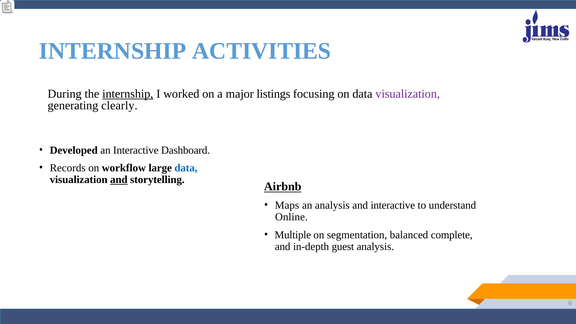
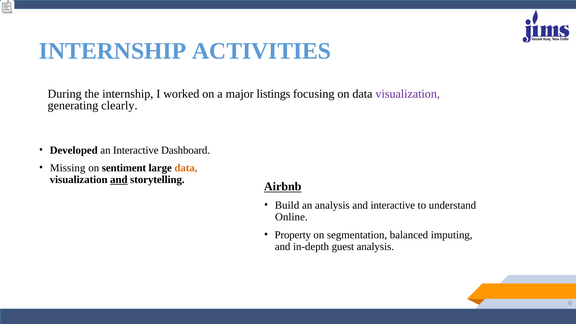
internship at (128, 94) underline: present -> none
Records: Records -> Missing
workflow: workflow -> sentiment
data at (186, 168) colour: blue -> orange
Maps: Maps -> Build
Multiple: Multiple -> Property
complete: complete -> imputing
